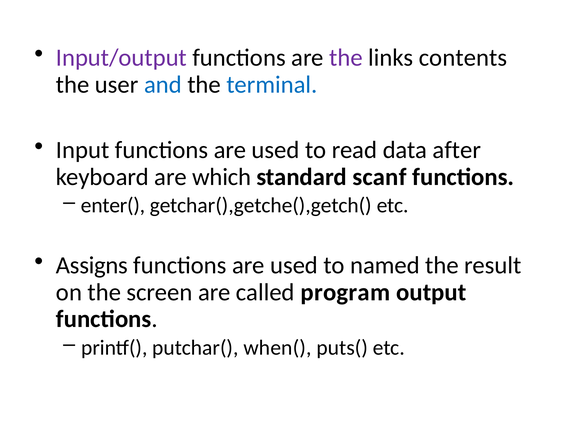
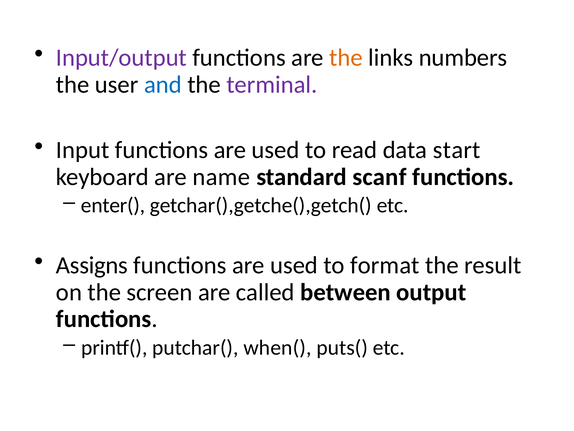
the at (346, 58) colour: purple -> orange
contents: contents -> numbers
terminal colour: blue -> purple
after: after -> start
which: which -> name
named: named -> format
program: program -> between
